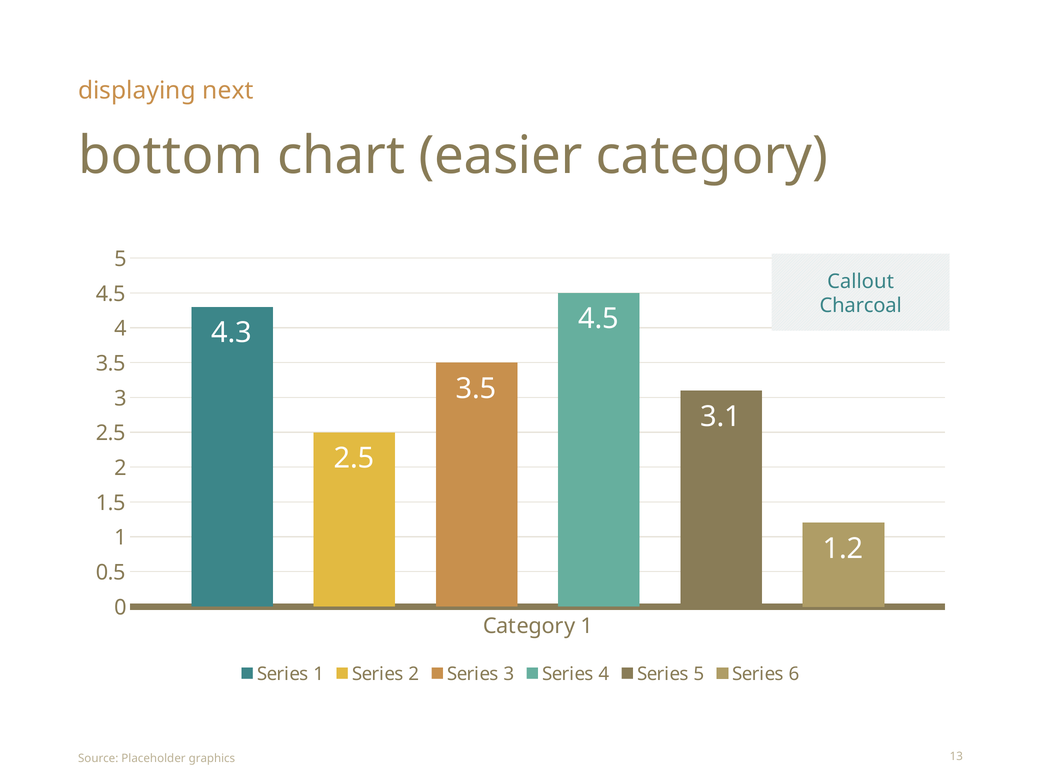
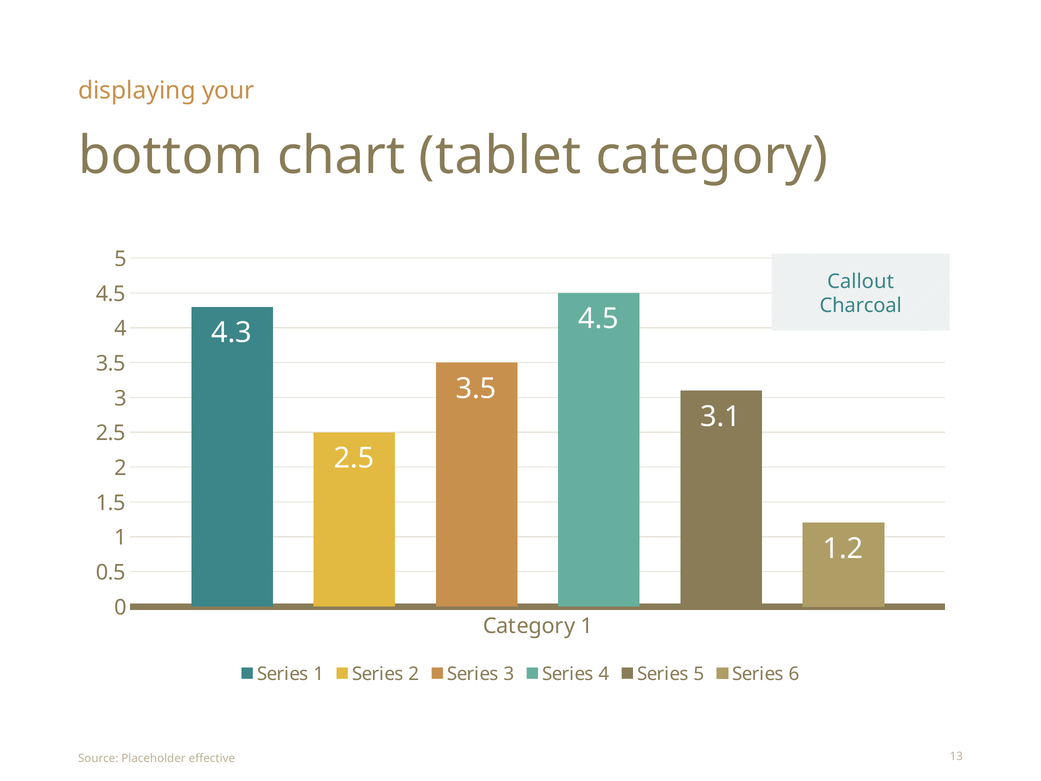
next: next -> your
easier: easier -> tablet
graphics: graphics -> effective
